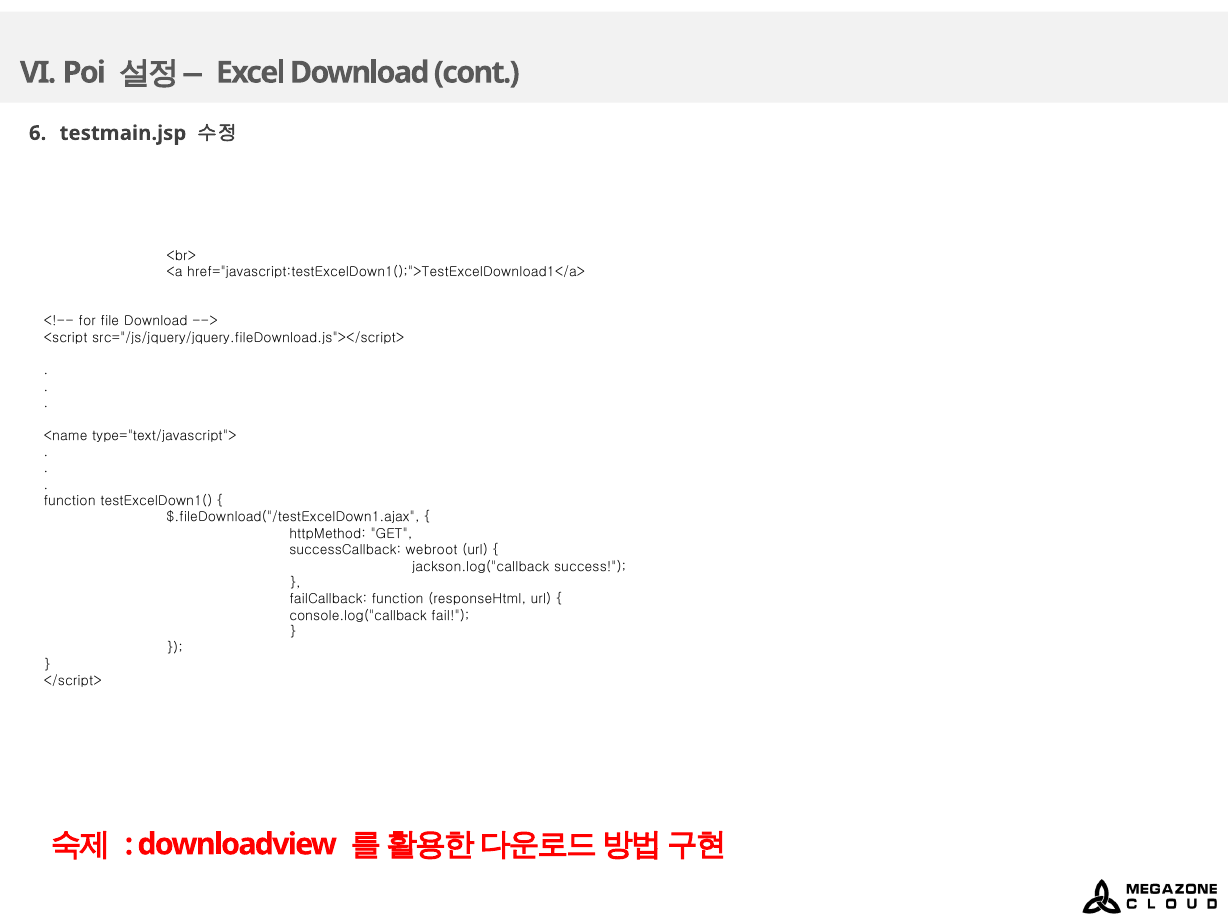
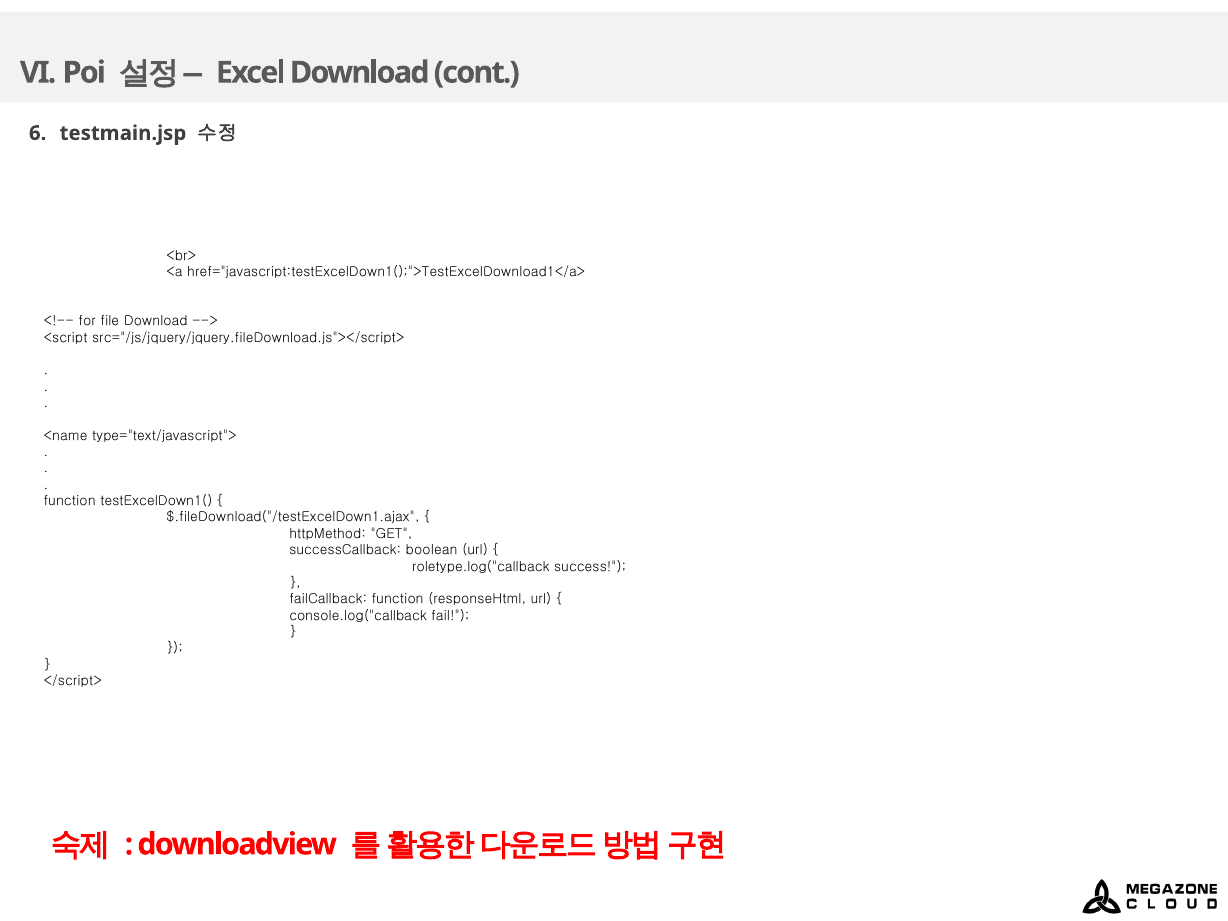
webroot: webroot -> boolean
jackson.log("callback: jackson.log("callback -> roletype.log("callback
